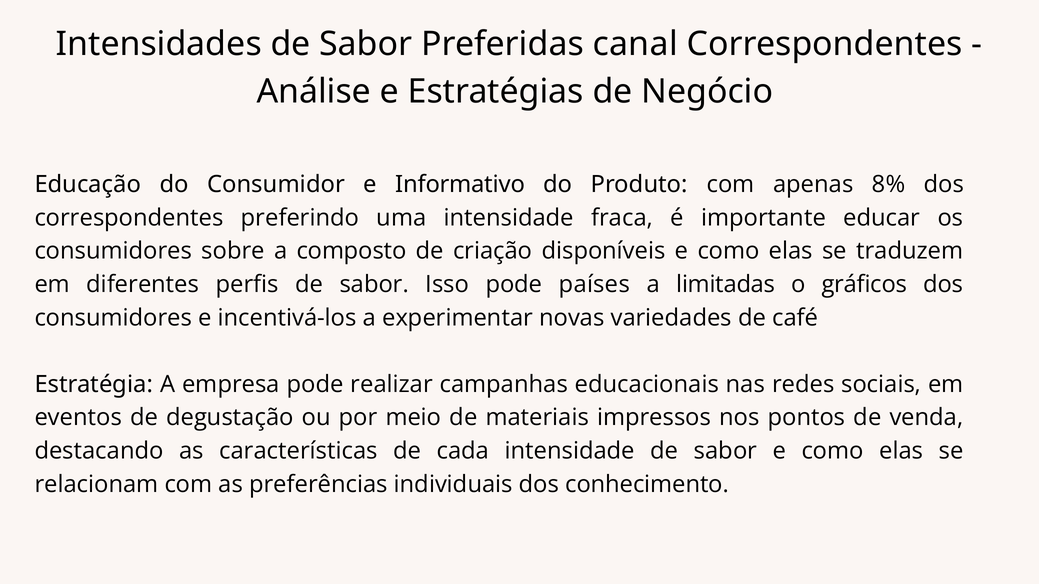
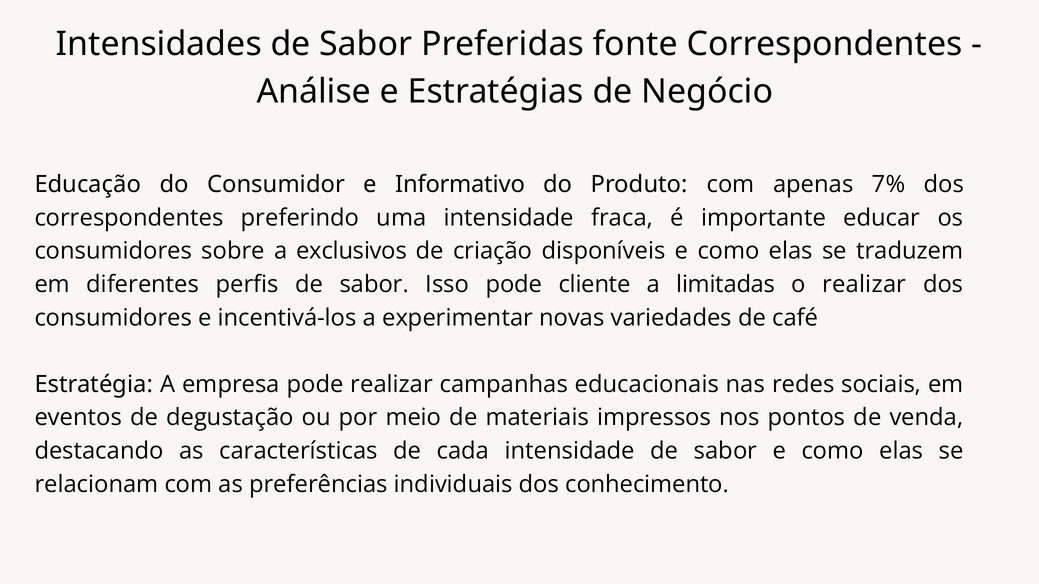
canal: canal -> fonte
8%: 8% -> 7%
composto: composto -> exclusivos
países: países -> cliente
o gráficos: gráficos -> realizar
